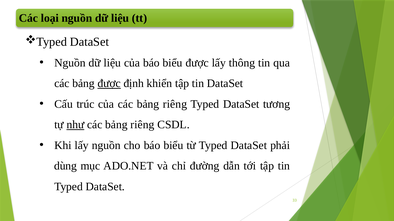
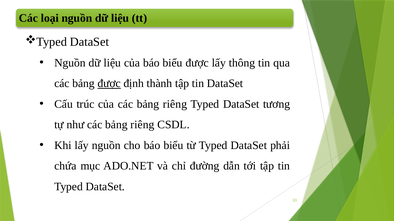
khiển: khiển -> thành
như underline: present -> none
dùng: dùng -> chứa
